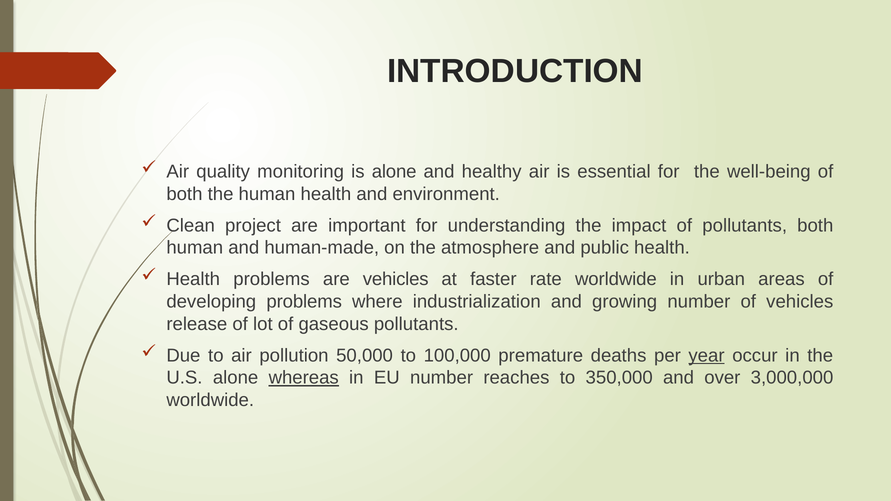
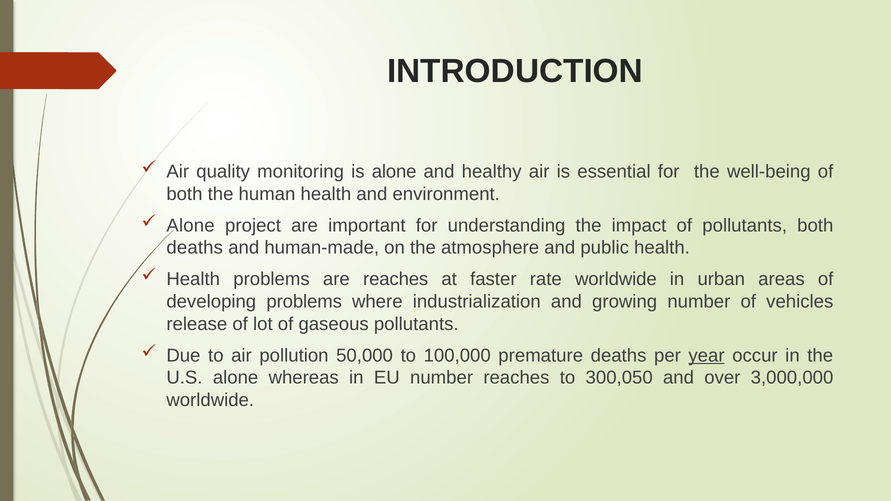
Clean at (191, 226): Clean -> Alone
human at (195, 248): human -> deaths
are vehicles: vehicles -> reaches
whereas underline: present -> none
350,000: 350,000 -> 300,050
